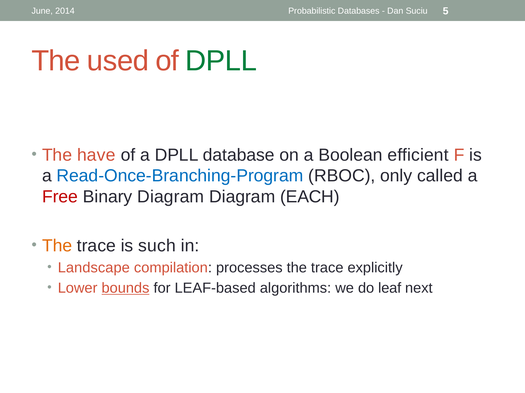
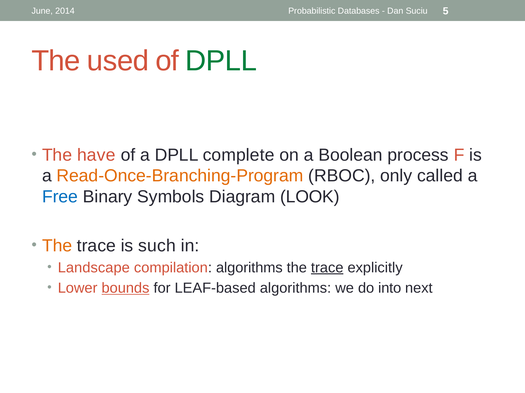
database: database -> complete
efficient: efficient -> process
Read-Once-Branching-Program colour: blue -> orange
Free colour: red -> blue
Binary Diagram: Diagram -> Symbols
EACH: EACH -> LOOK
compilation processes: processes -> algorithms
trace at (327, 268) underline: none -> present
leaf: leaf -> into
